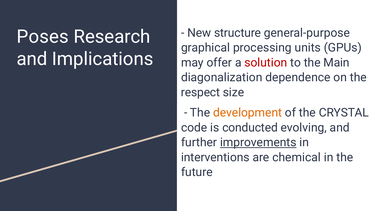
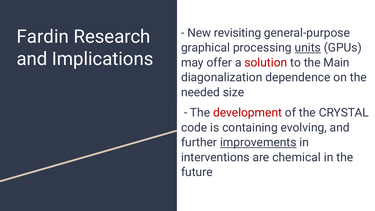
structure: structure -> revisiting
Poses: Poses -> Fardin
units underline: none -> present
respect: respect -> needed
development colour: orange -> red
conducted: conducted -> containing
